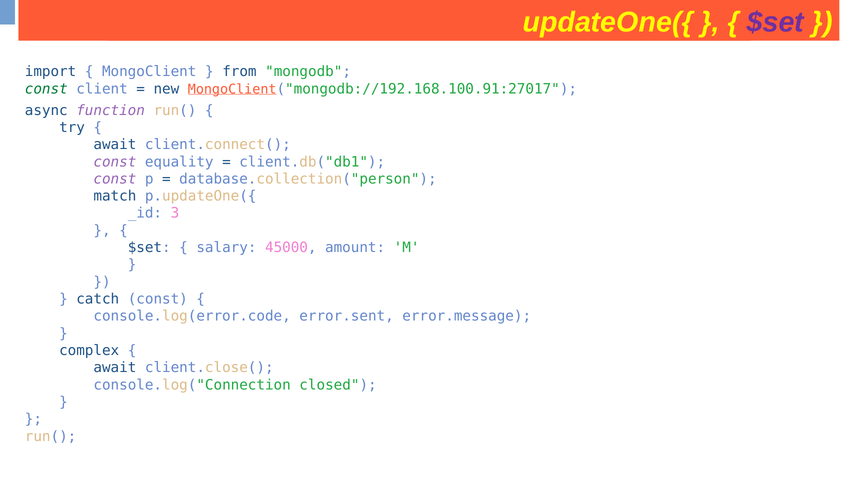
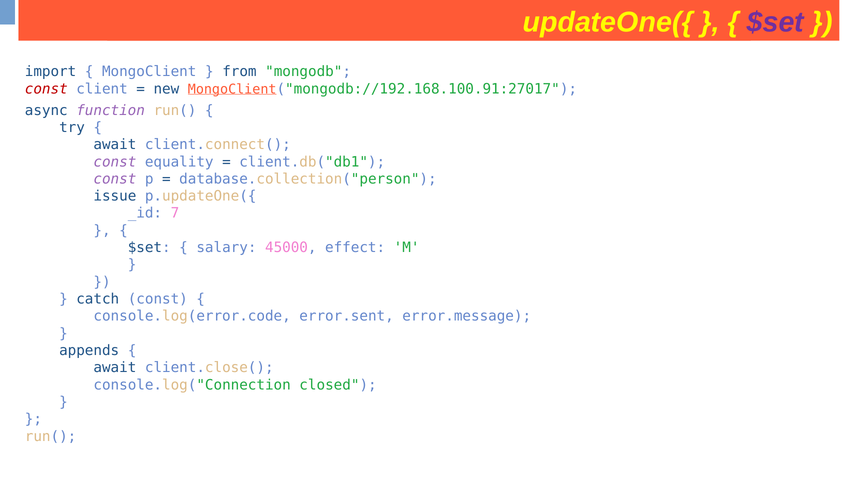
const at (46, 89) colour: green -> red
match: match -> issue
3: 3 -> 7
amount: amount -> effect
complex: complex -> appends
